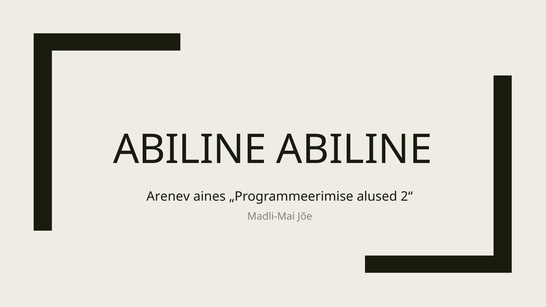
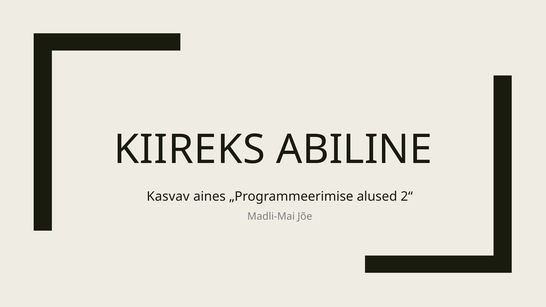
ABILINE at (190, 150): ABILINE -> KIIREKS
Arenev: Arenev -> Kasvav
